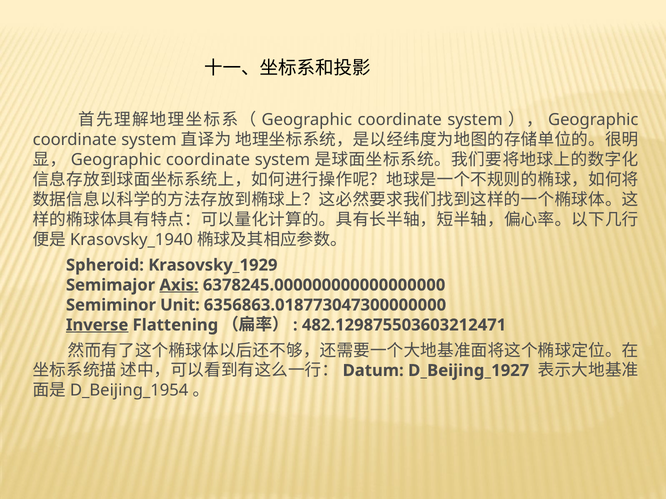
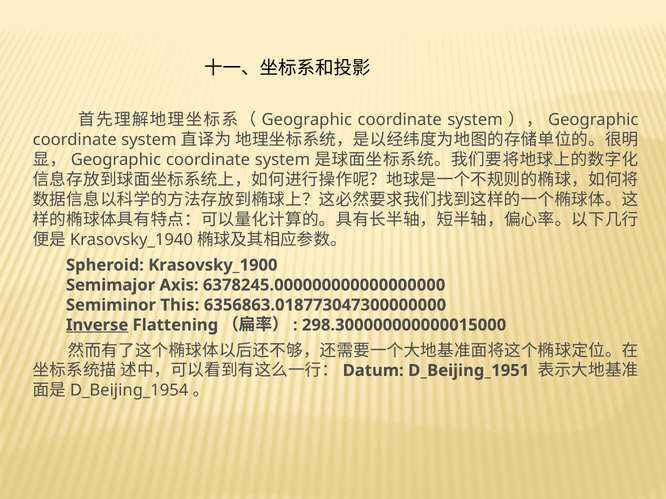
Krasovsky_1929: Krasovsky_1929 -> Krasovsky_1900
Axis underline: present -> none
Unit: Unit -> This
482.129875503603212471: 482.129875503603212471 -> 298.300000000000015000
D_Beijing_1927: D_Beijing_1927 -> D_Beijing_1951
